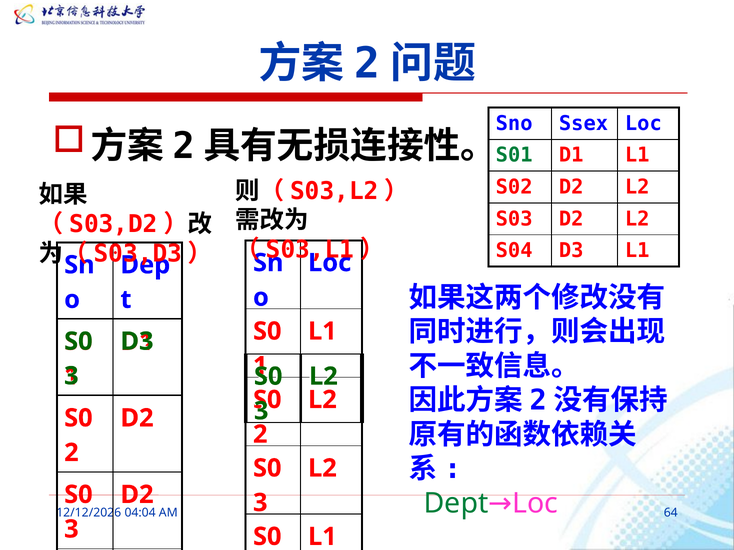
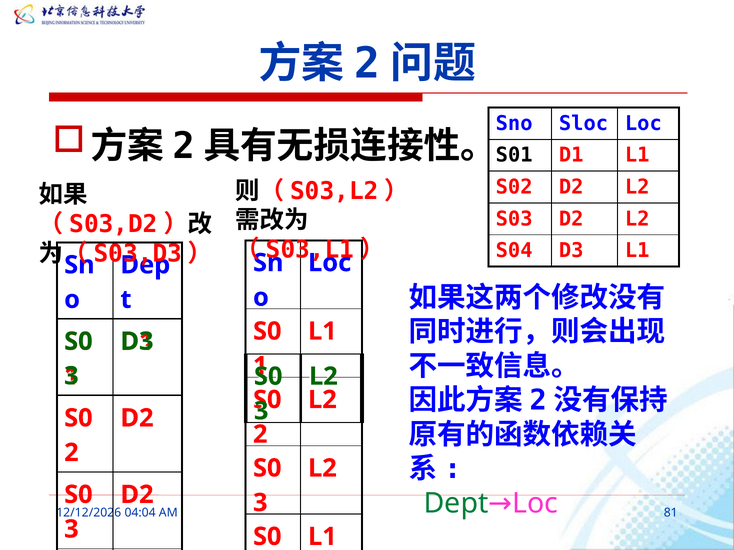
Ssex: Ssex -> Sloc
S01 colour: green -> black
64: 64 -> 81
